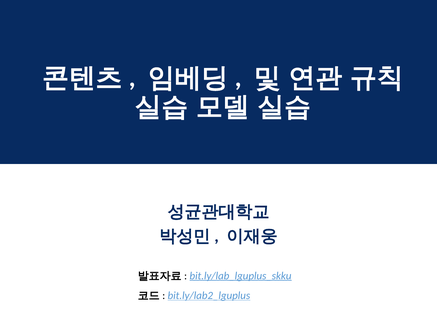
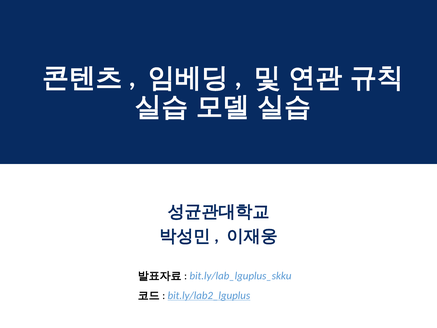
bit.ly/lab_lguplus_skku underline: present -> none
